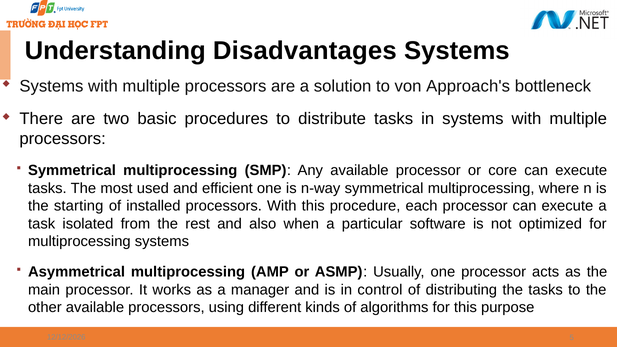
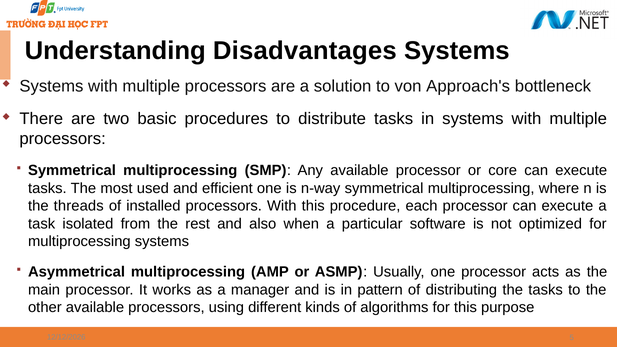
starting: starting -> threads
control: control -> pattern
